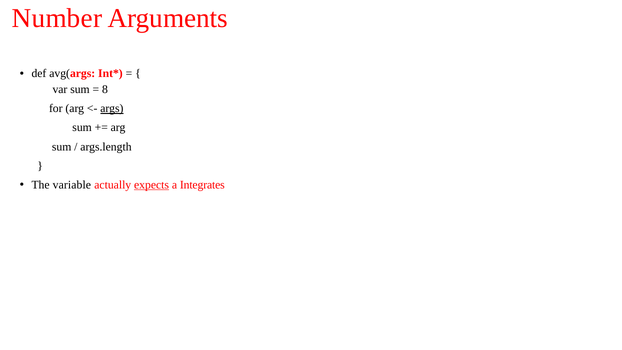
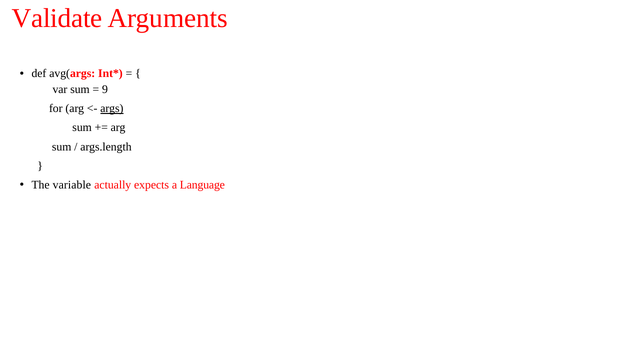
Number: Number -> Validate
8: 8 -> 9
expects underline: present -> none
Integrates: Integrates -> Language
